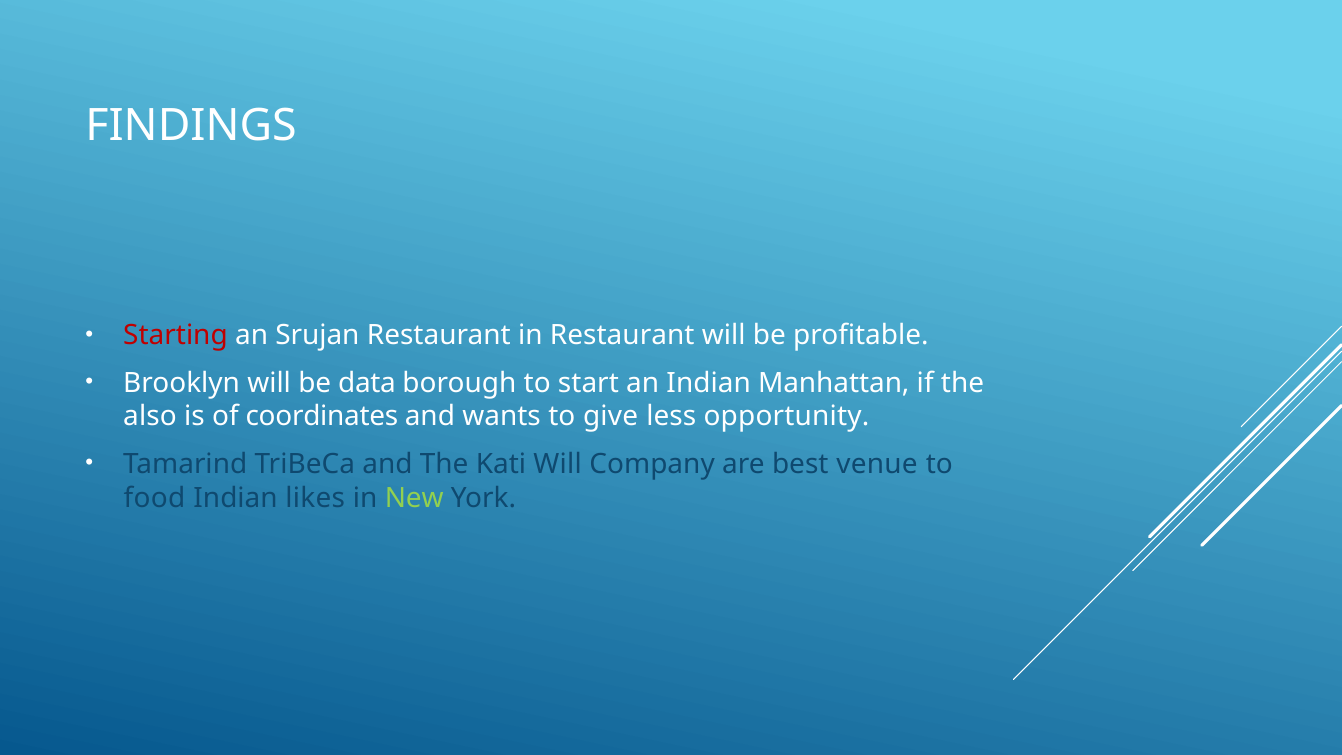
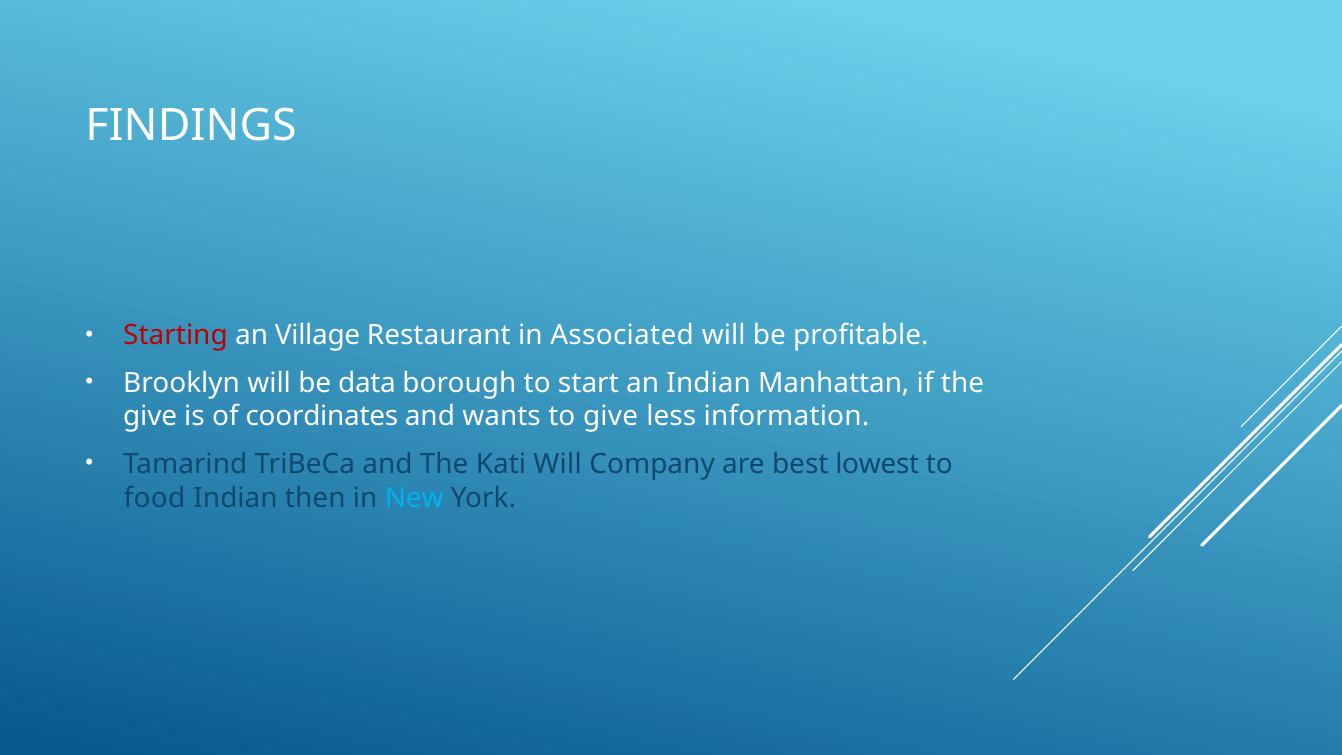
Srujan: Srujan -> Village
in Restaurant: Restaurant -> Associated
also at (150, 417): also -> give
opportunity: opportunity -> information
venue: venue -> lowest
likes: likes -> then
New colour: light green -> light blue
